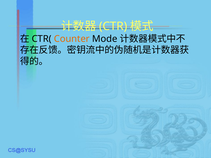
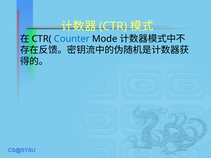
Counter colour: orange -> blue
